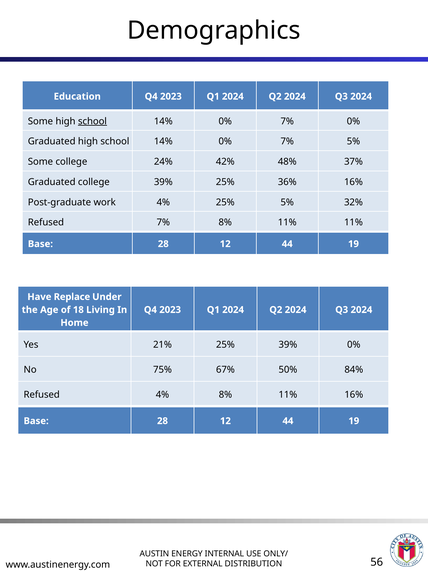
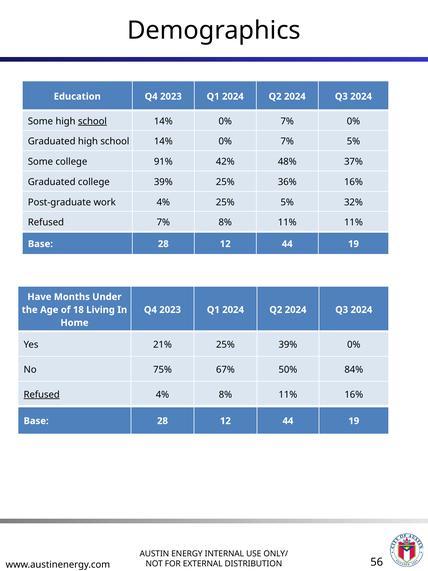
24%: 24% -> 91%
Replace: Replace -> Months
Refused at (42, 394) underline: none -> present
